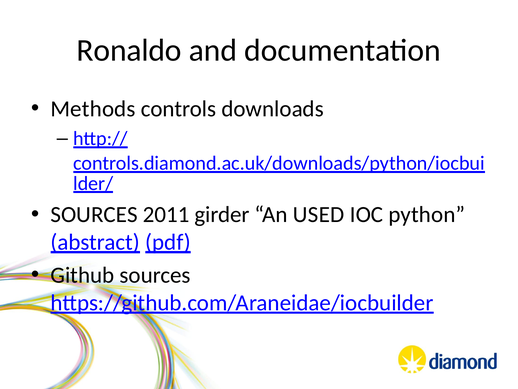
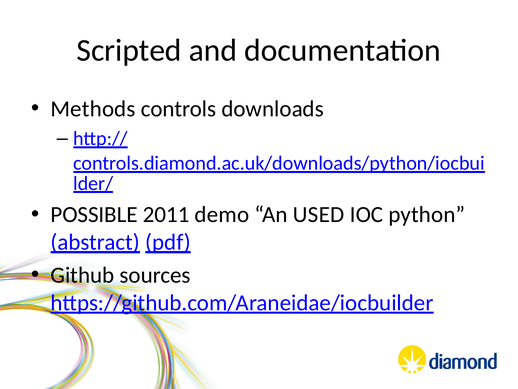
Ronaldo: Ronaldo -> Scripted
SOURCES at (94, 214): SOURCES -> POSSIBLE
girder: girder -> demo
